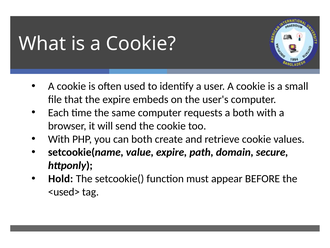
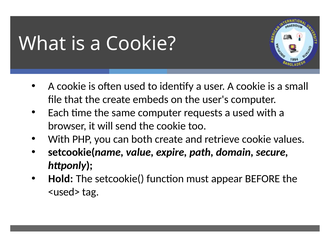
the expire: expire -> create
a both: both -> used
